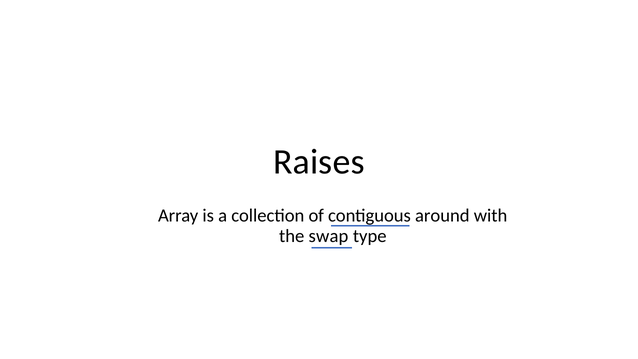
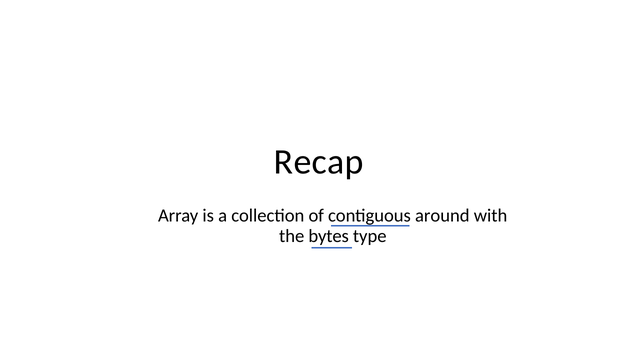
Raises: Raises -> Recap
swap: swap -> bytes
